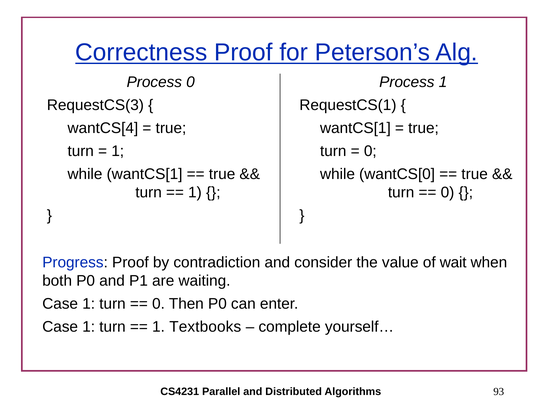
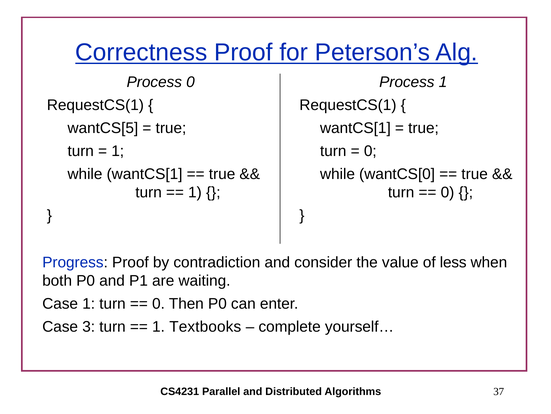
RequestCS(3 at (95, 105): RequestCS(3 -> RequestCS(1
wantCS[4: wantCS[4 -> wantCS[5
wait: wait -> less
1 at (89, 326): 1 -> 3
93: 93 -> 37
